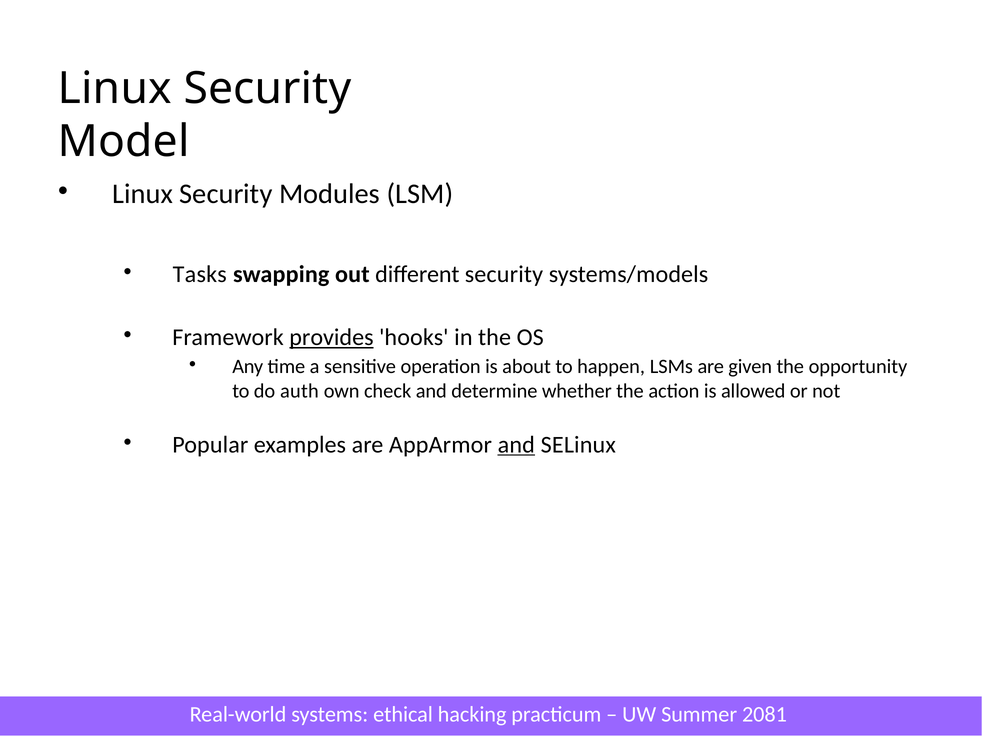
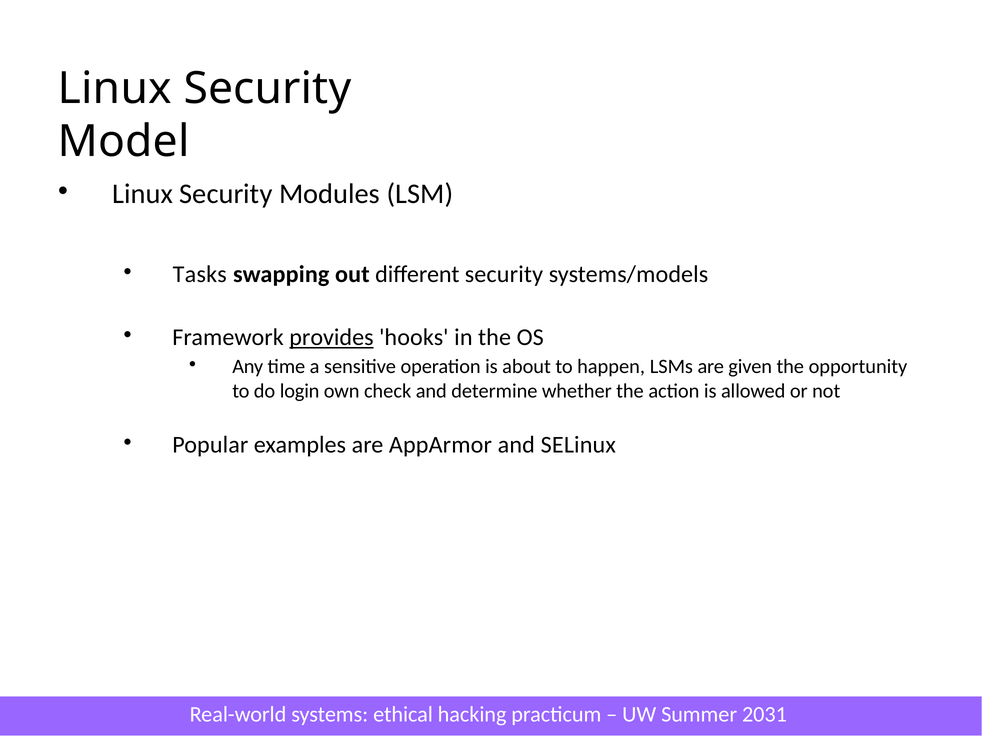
auth: auth -> login
and at (516, 445) underline: present -> none
2081: 2081 -> 2031
